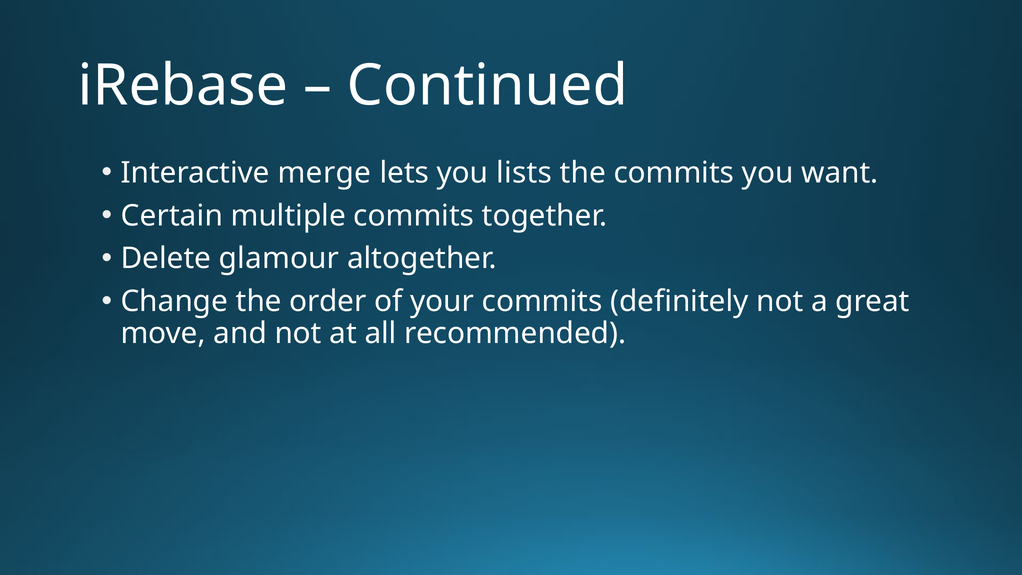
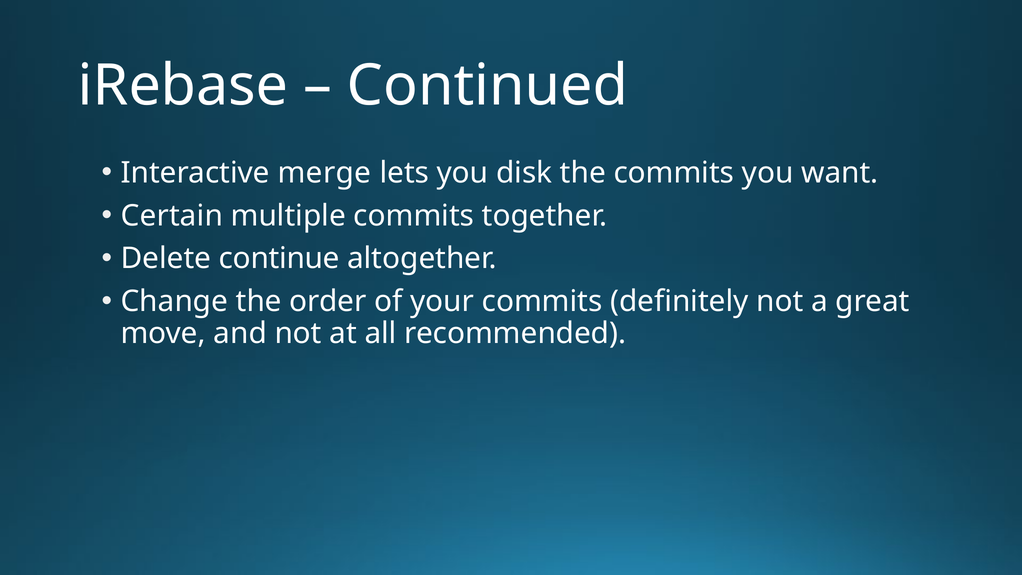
lists: lists -> disk
glamour: glamour -> continue
